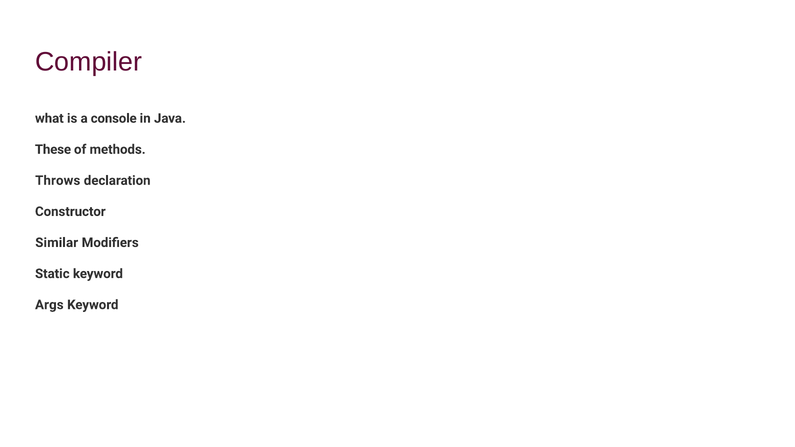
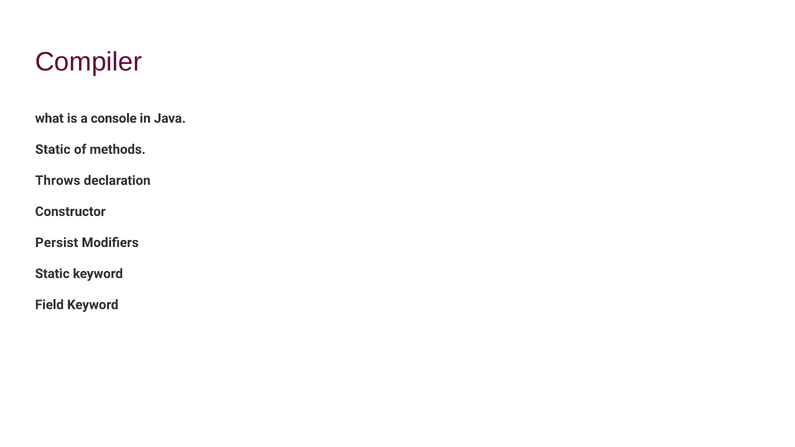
These at (53, 149): These -> Static
Similar: Similar -> Persist
Args: Args -> Field
